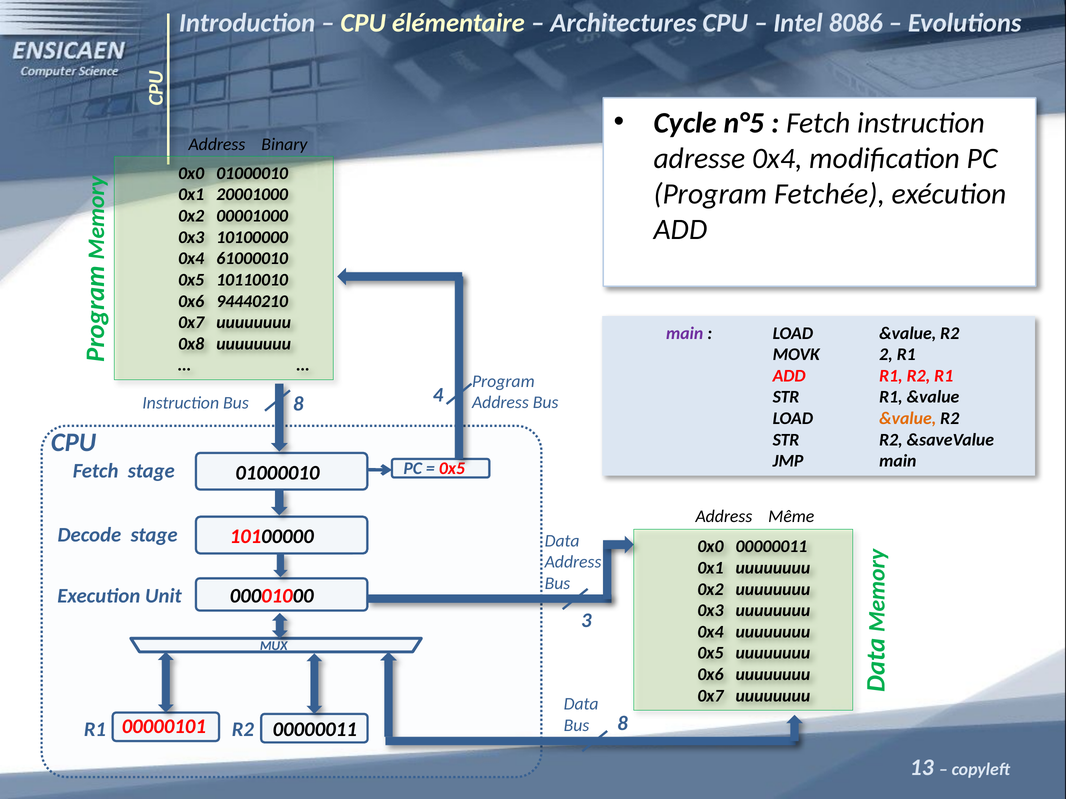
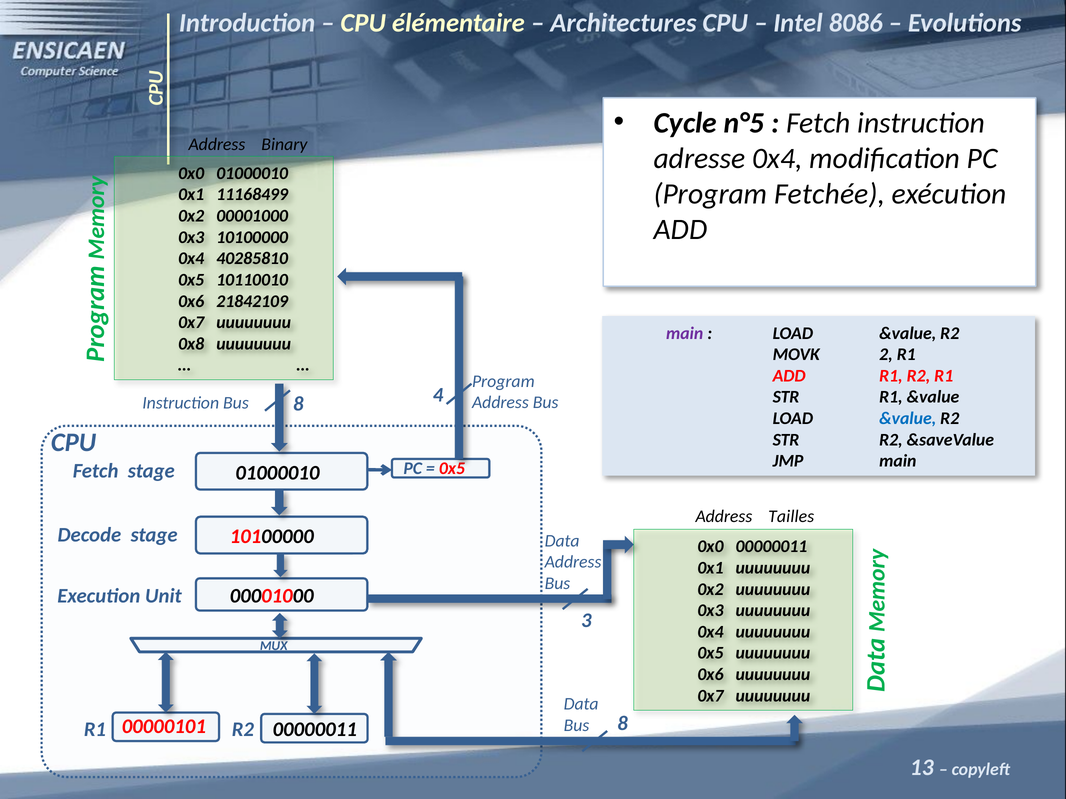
20001000: 20001000 -> 11168499
61000010: 61000010 -> 40285810
94440210: 94440210 -> 21842109
&value at (908, 419) colour: orange -> blue
Même: Même -> Tailles
